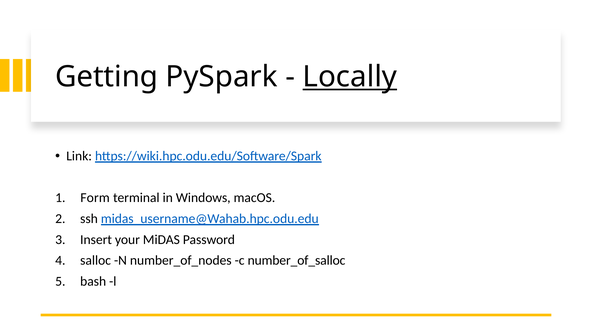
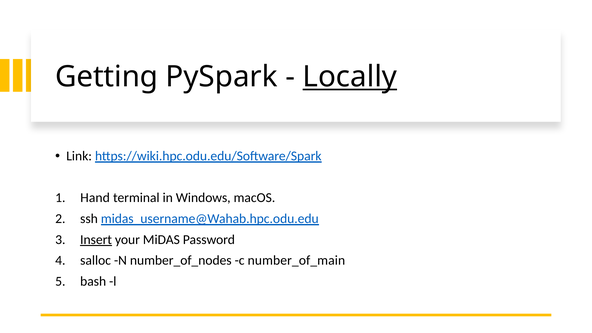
Form: Form -> Hand
Insert underline: none -> present
number_of_salloc: number_of_salloc -> number_of_main
